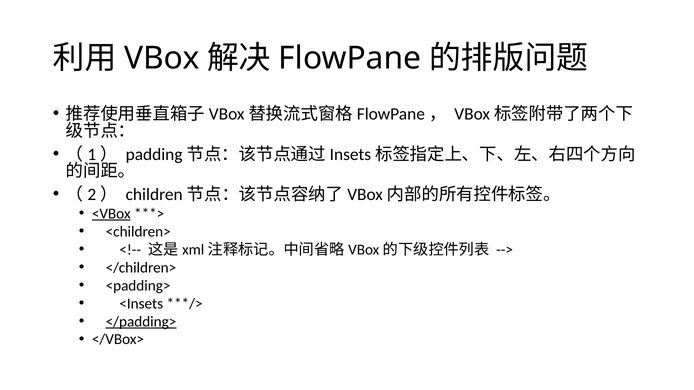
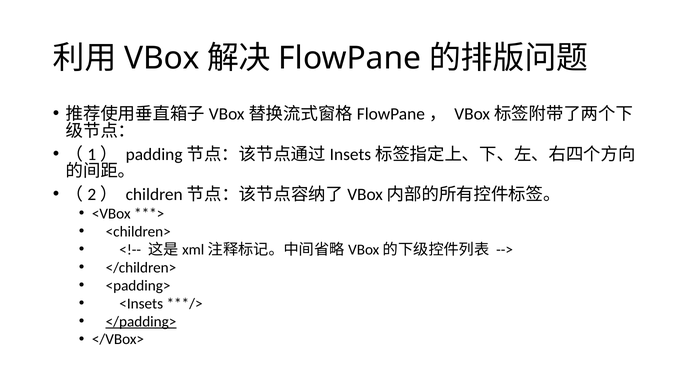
<VBox underline: present -> none
